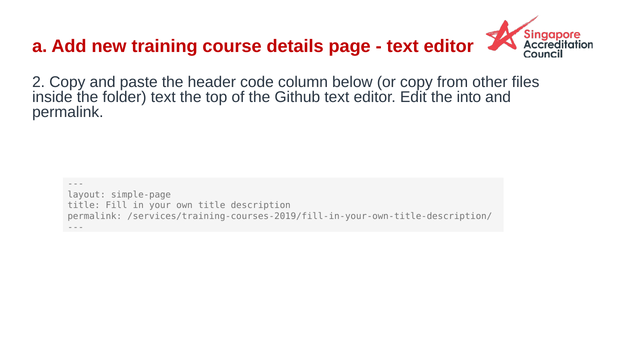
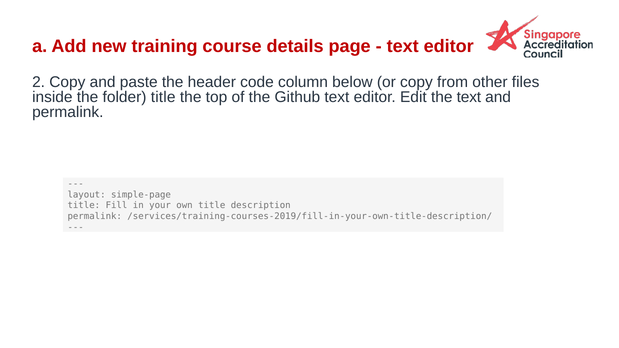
folder text: text -> title
the into: into -> text
